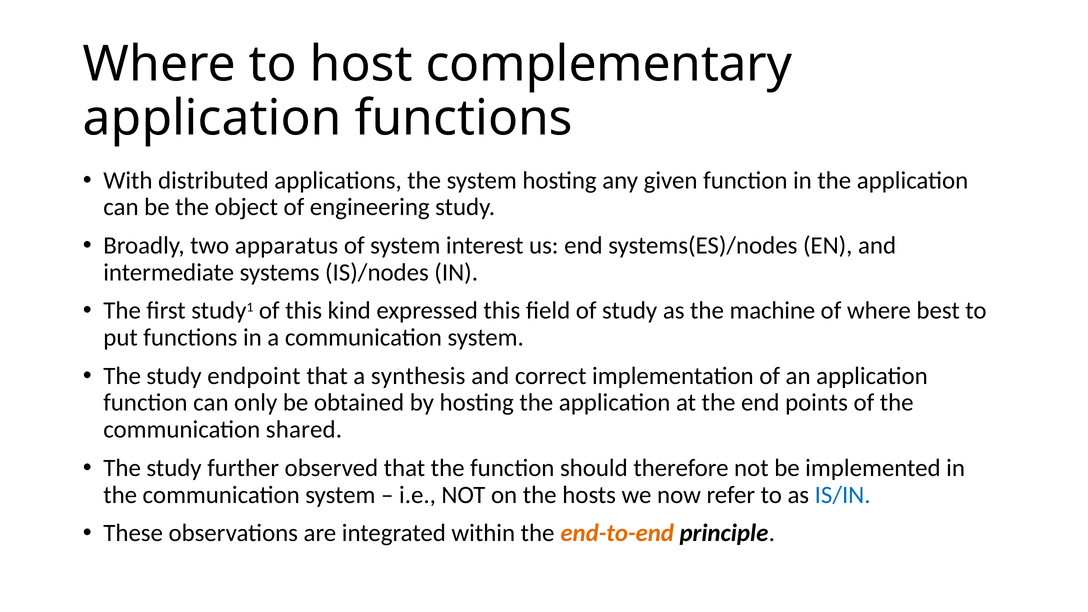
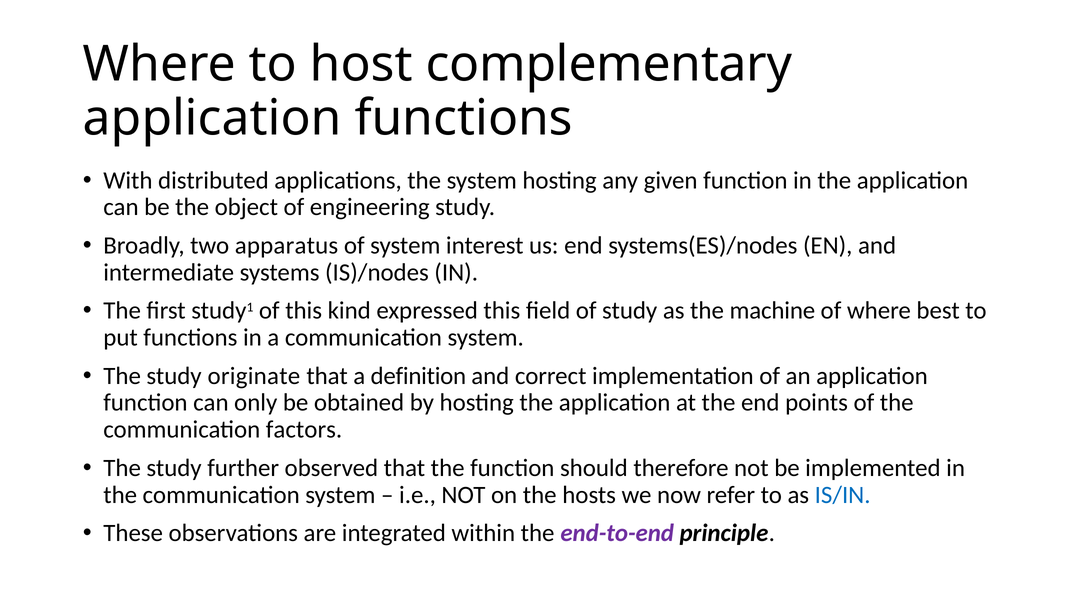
endpoint: endpoint -> originate
synthesis: synthesis -> definition
shared: shared -> factors
end-to-end colour: orange -> purple
